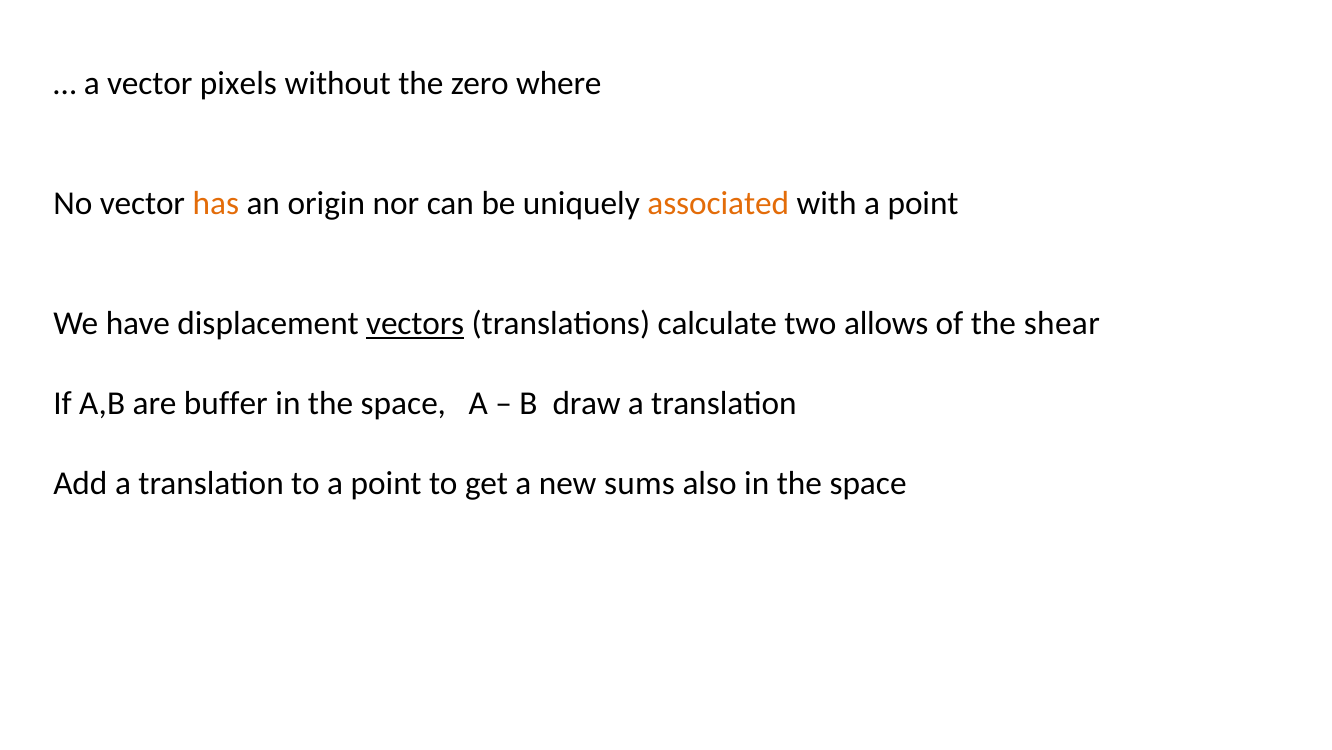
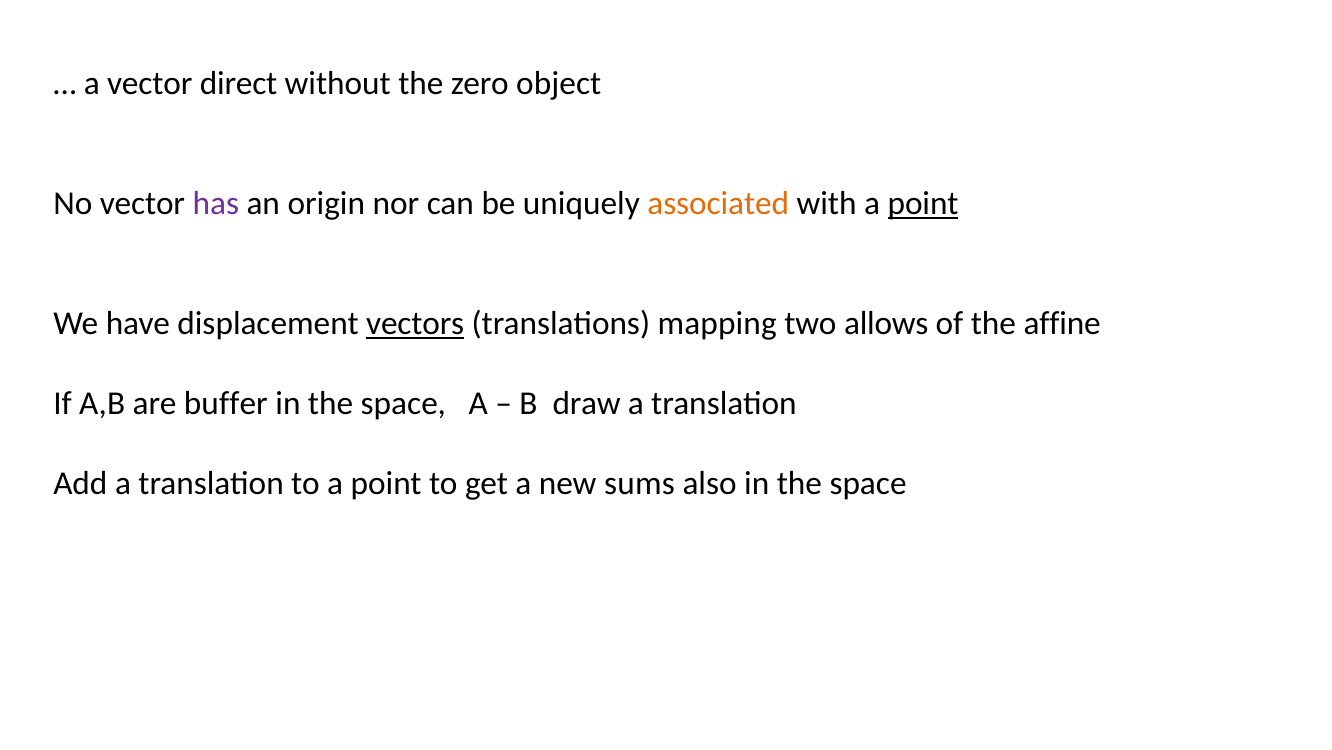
pixels: pixels -> direct
where: where -> object
has colour: orange -> purple
point at (923, 203) underline: none -> present
calculate: calculate -> mapping
shear: shear -> affine
